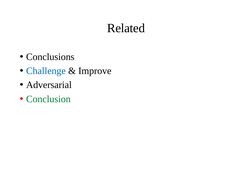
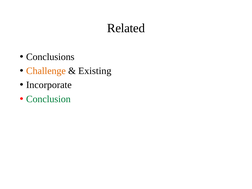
Challenge colour: blue -> orange
Improve: Improve -> Existing
Adversarial: Adversarial -> Incorporate
